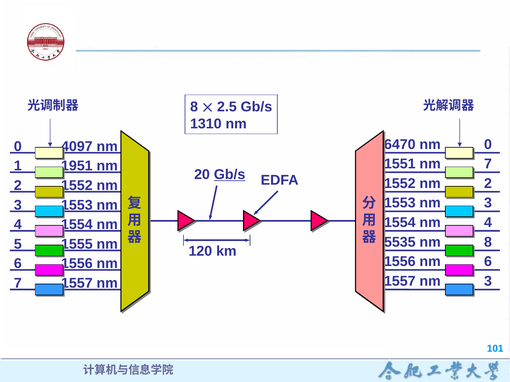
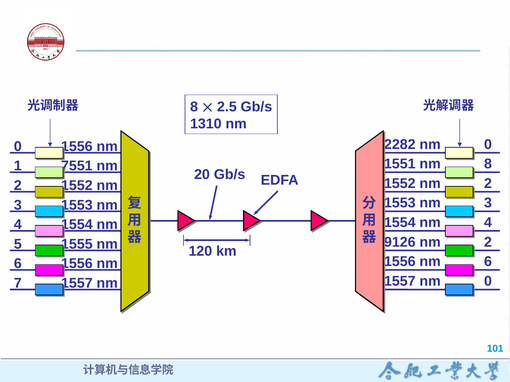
6470: 6470 -> 2282
0 4097: 4097 -> 1556
1551 nm 7: 7 -> 8
1951: 1951 -> 7551
Gb/s at (230, 175) underline: present -> none
5535: 5535 -> 9126
8 at (488, 242): 8 -> 2
1557 nm 3: 3 -> 0
